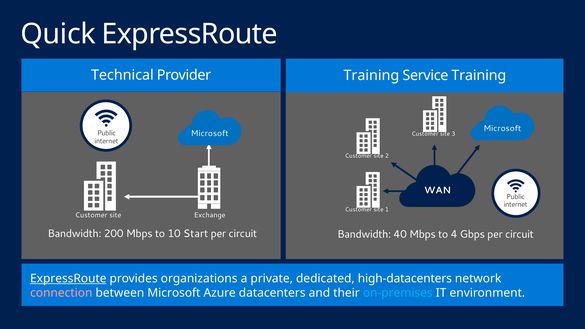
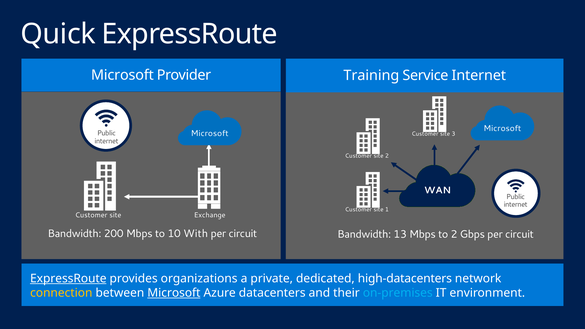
Technical at (122, 75): Technical -> Microsoft
Service Training: Training -> Internet
Start: Start -> With
40: 40 -> 13
to 4: 4 -> 2
connection colour: pink -> yellow
Microsoft at (174, 293) underline: none -> present
